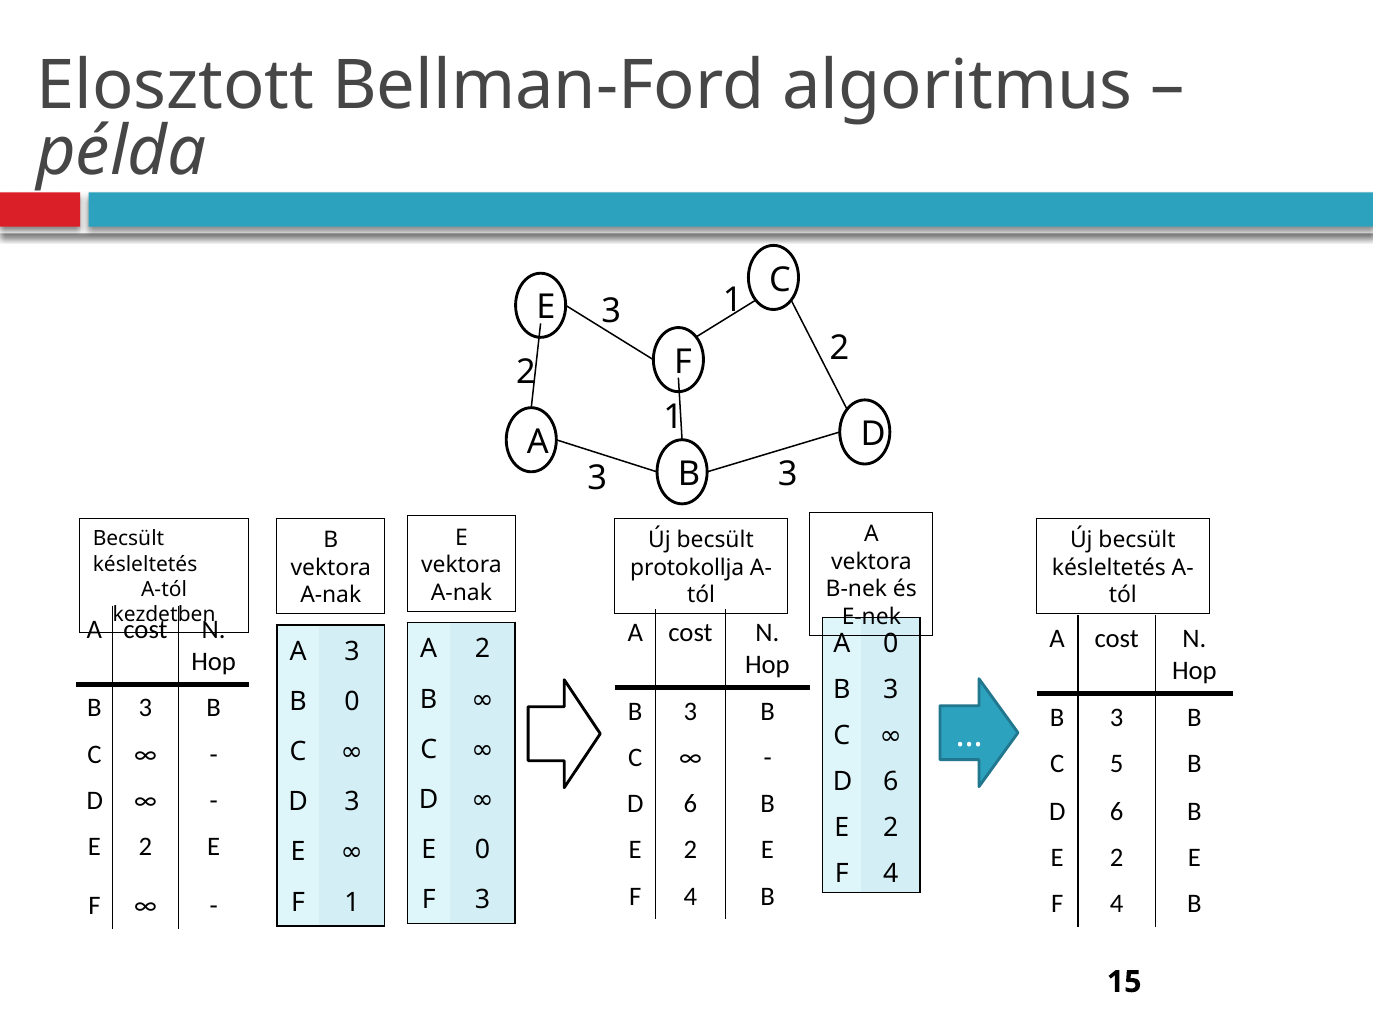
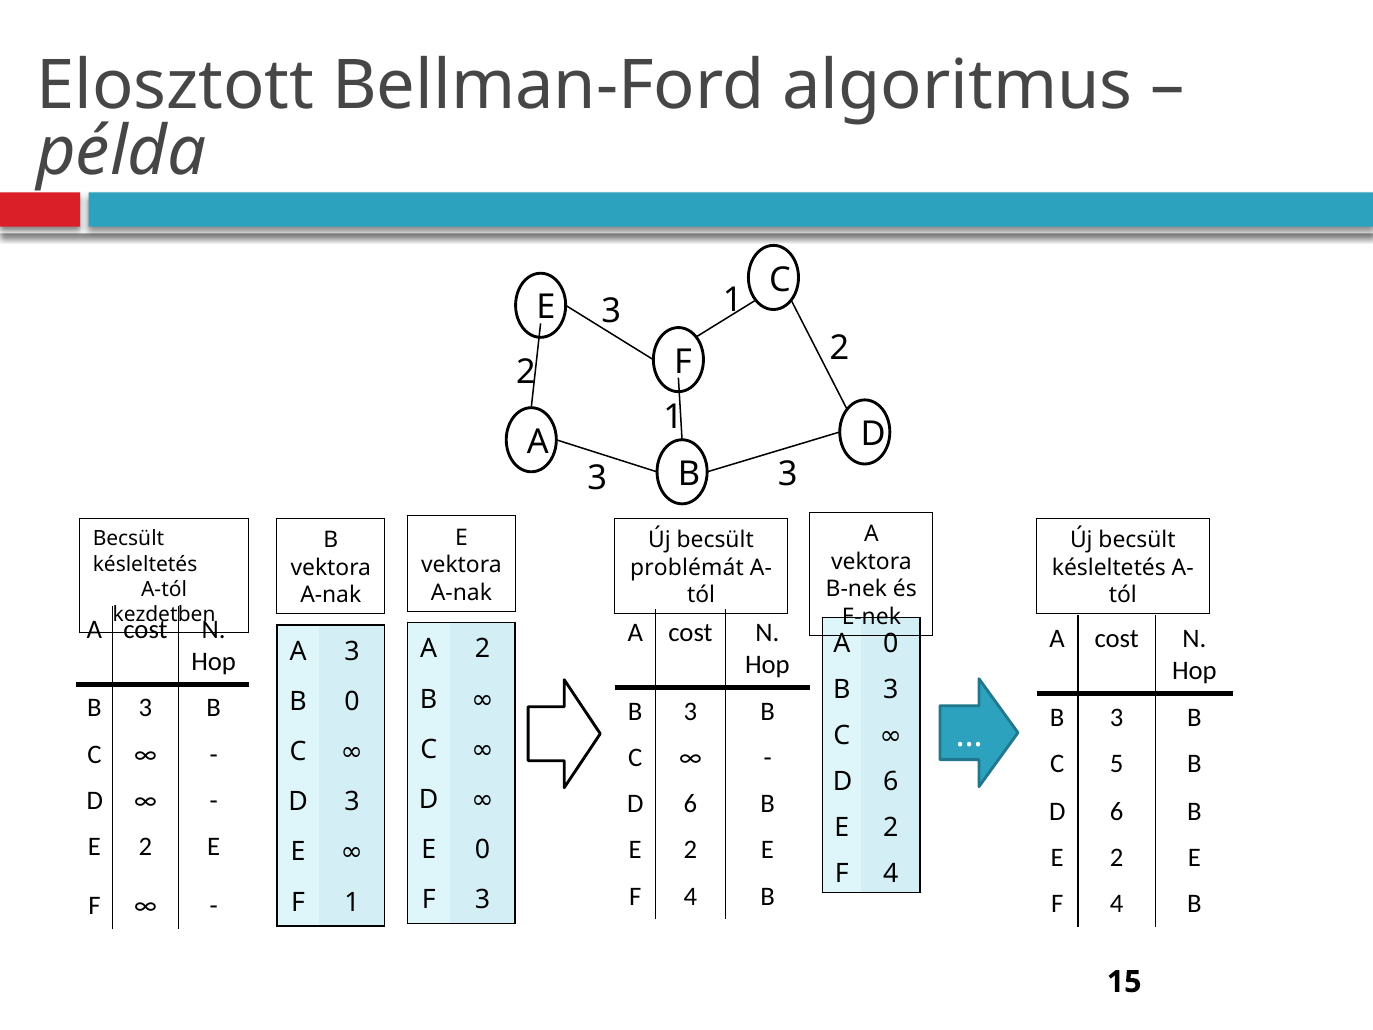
protokollja: protokollja -> problémát
